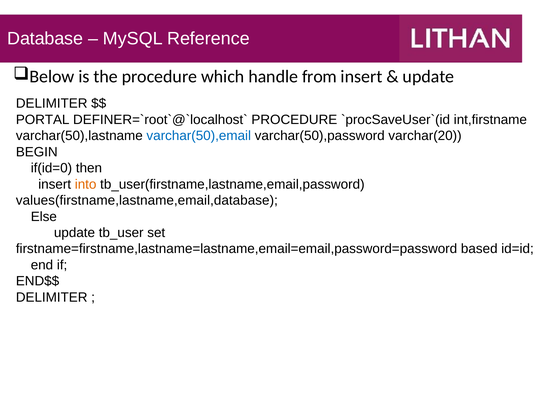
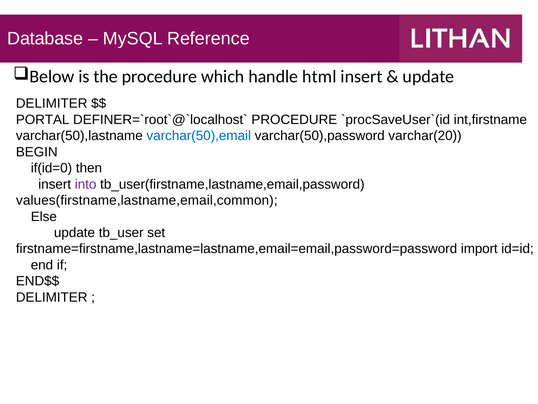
from: from -> html
into colour: orange -> purple
values(firstname,lastname,email,database: values(firstname,lastname,email,database -> values(firstname,lastname,email,common
based: based -> import
